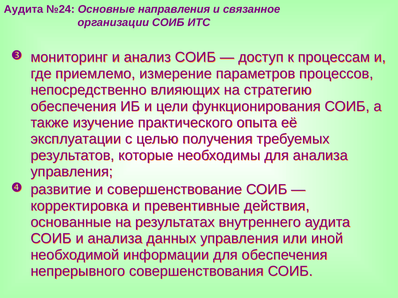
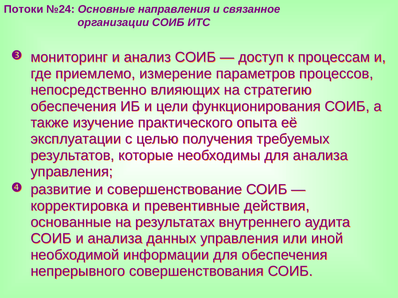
Аудита at (24, 9): Аудита -> Потоки
